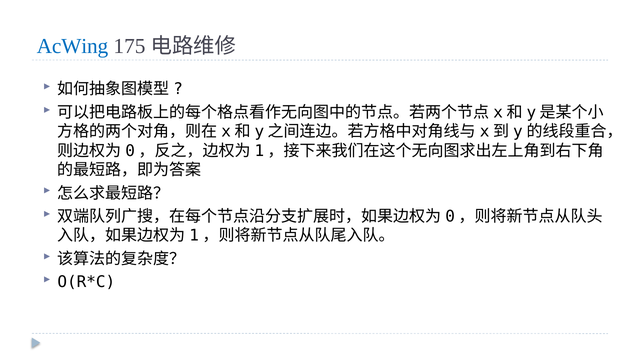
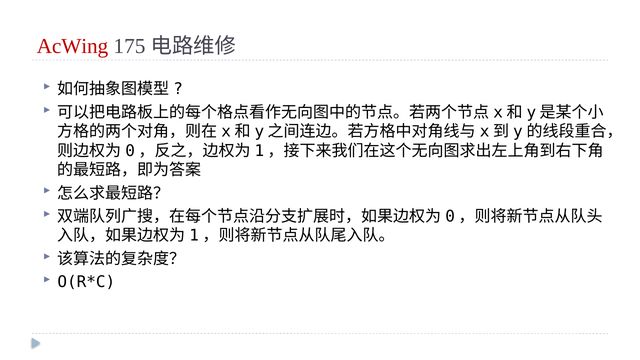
AcWing colour: blue -> red
